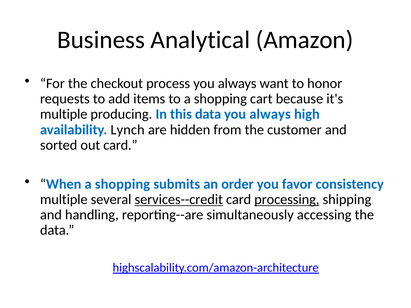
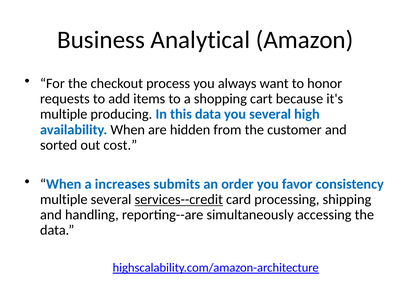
always at (270, 114): always -> several
availability Lynch: Lynch -> When
out card: card -> cost
When a shopping: shopping -> increases
processing underline: present -> none
